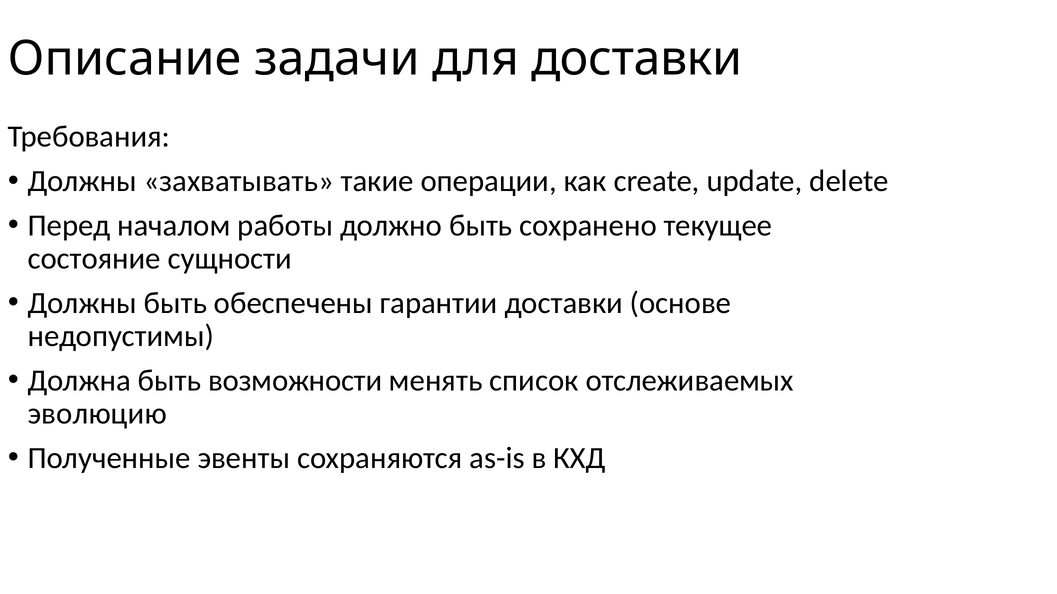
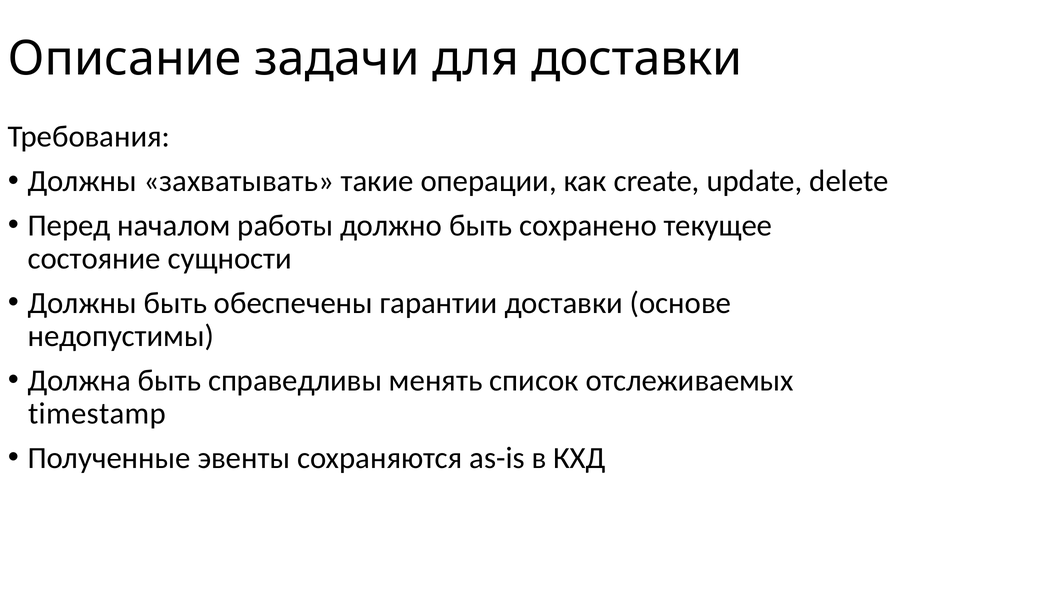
возможности: возможности -> справедливы
эволюцию: эволюцию -> timestamp
